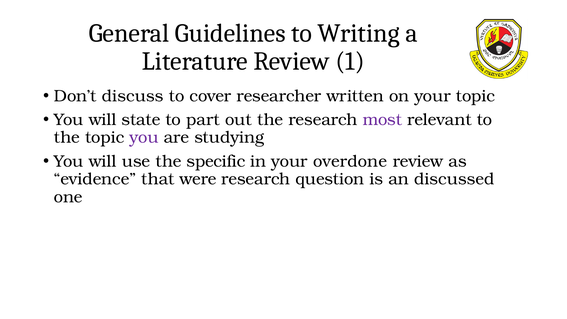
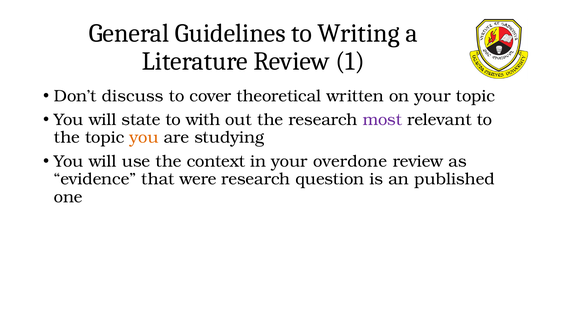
researcher: researcher -> theoretical
part: part -> with
you at (144, 138) colour: purple -> orange
specific: specific -> context
discussed: discussed -> published
